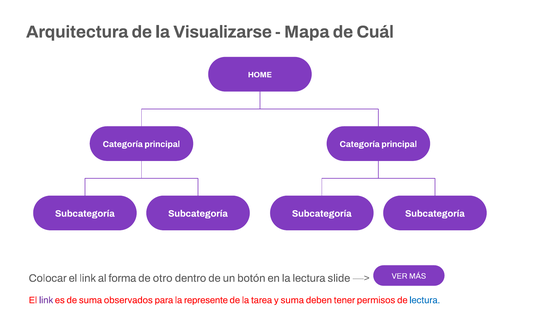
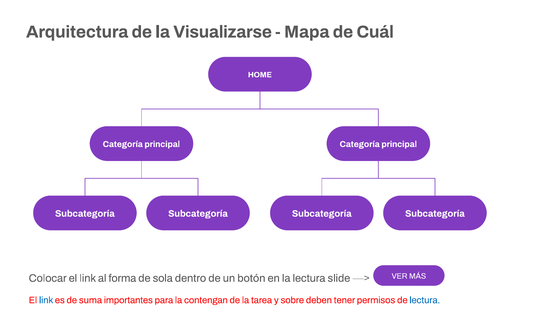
otro: otro -> sola
link at (46, 300) colour: purple -> blue
observados: observados -> importantes
represente: represente -> contengan
y suma: suma -> sobre
